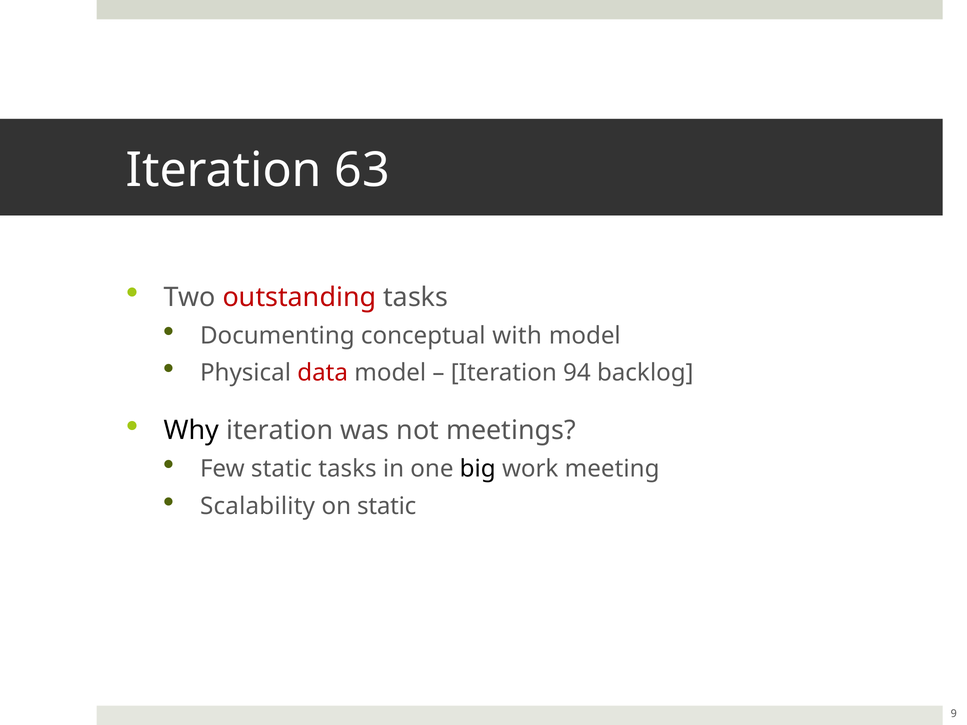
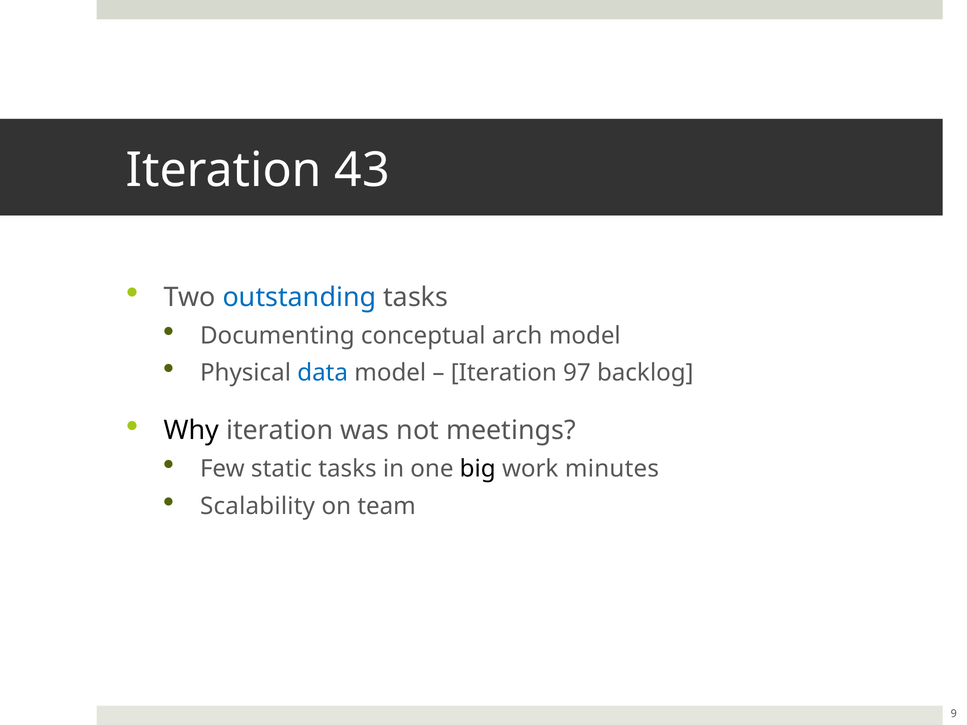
63: 63 -> 43
outstanding colour: red -> blue
with: with -> arch
data colour: red -> blue
94: 94 -> 97
meeting: meeting -> minutes
on static: static -> team
